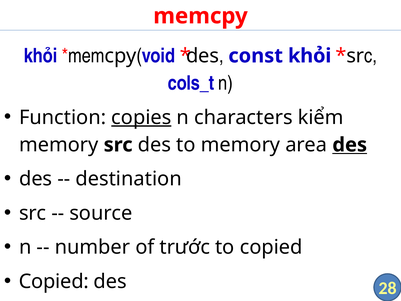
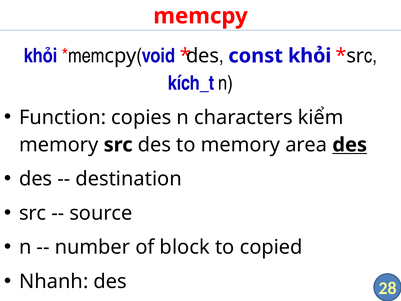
cols_t: cols_t -> kích_t
copies underline: present -> none
trước: trước -> block
Copied at (54, 281): Copied -> Nhanh
